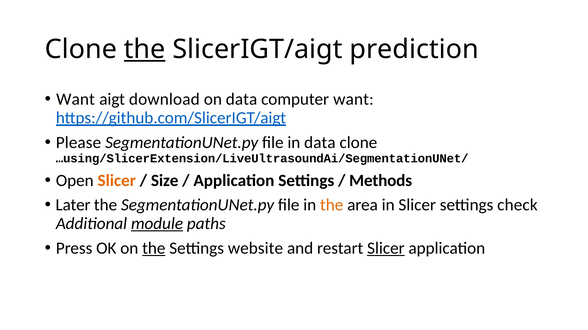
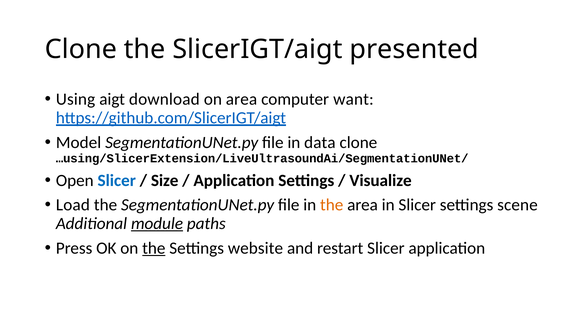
the at (145, 49) underline: present -> none
prediction: prediction -> presented
Want at (76, 99): Want -> Using
on data: data -> area
Please: Please -> Model
Slicer at (117, 181) colour: orange -> blue
Methods: Methods -> Visualize
Later: Later -> Load
check: check -> scene
Slicer at (386, 249) underline: present -> none
